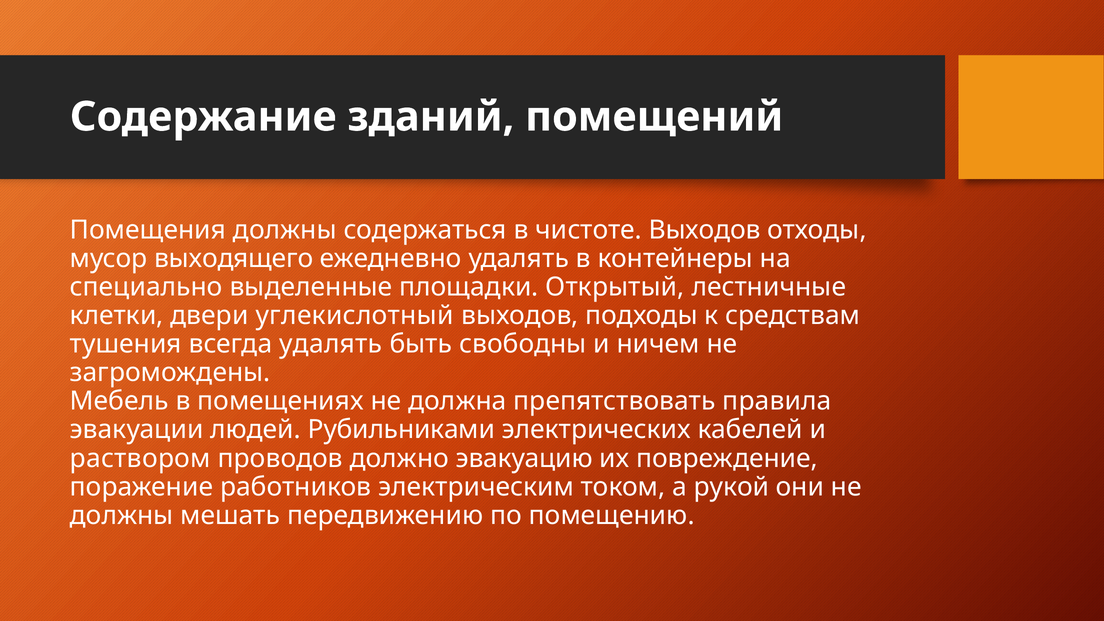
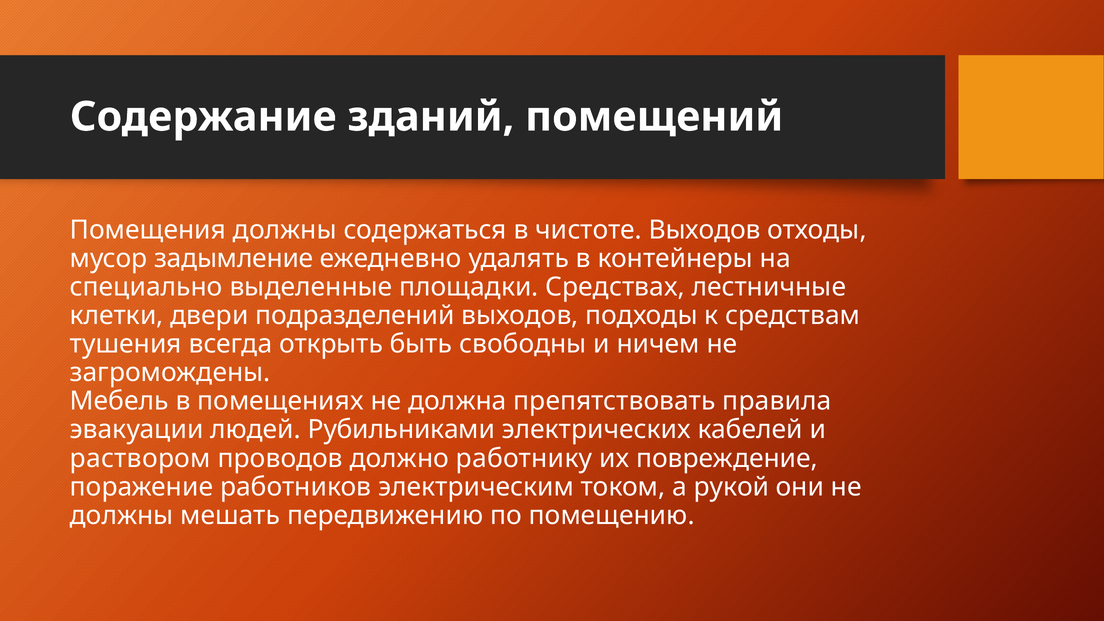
выходящего: выходящего -> задымление
Открытый: Открытый -> Средствах
углекислотный: углекислотный -> подразделений
всегда удалять: удалять -> открыть
эвакуацию: эвакуацию -> работнику
